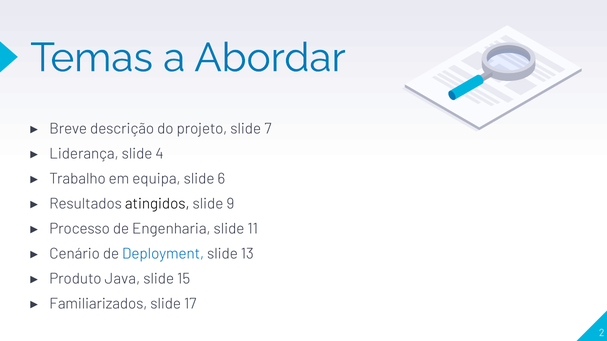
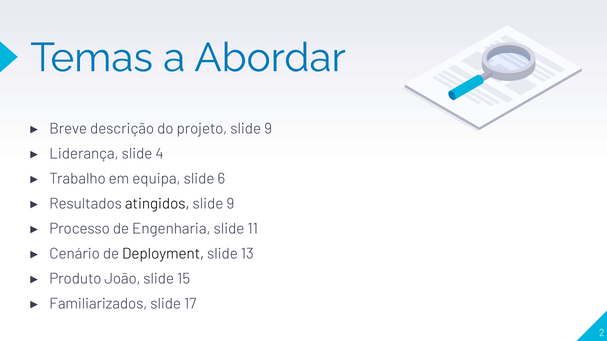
projeto slide 7: 7 -> 9
Deployment colour: blue -> black
Java: Java -> João
